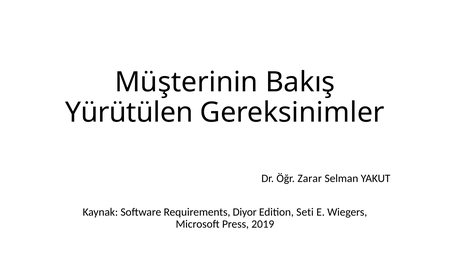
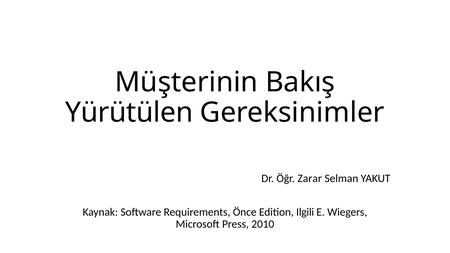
Diyor: Diyor -> Önce
Seti: Seti -> Ilgili
2019: 2019 -> 2010
